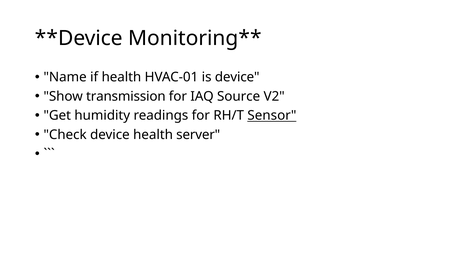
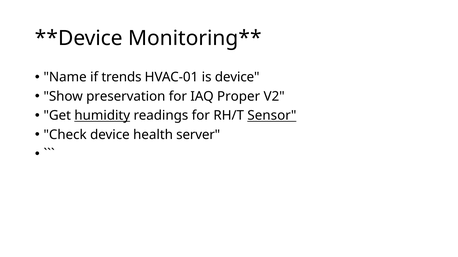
if health: health -> trends
transmission: transmission -> preservation
Source: Source -> Proper
humidity underline: none -> present
